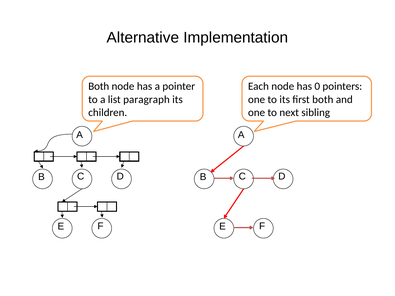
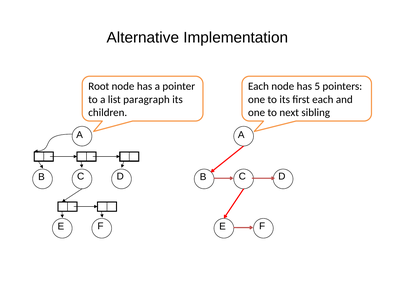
Both at (99, 86): Both -> Root
0: 0 -> 5
first both: both -> each
